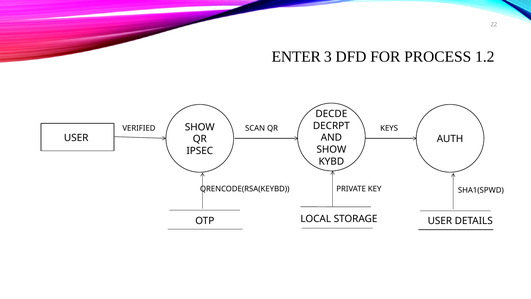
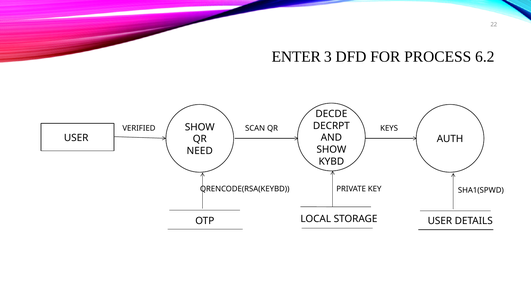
1.2: 1.2 -> 6.2
IPSEC: IPSEC -> NEED
